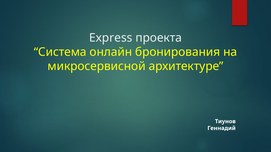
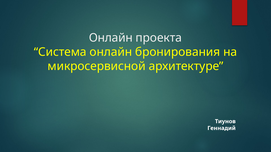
Express at (111, 38): Express -> Онлайн
